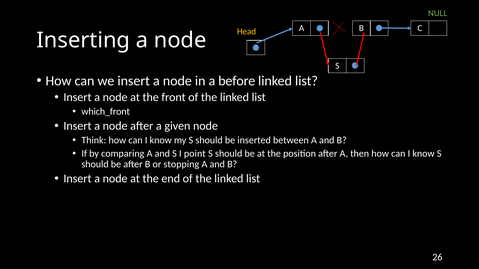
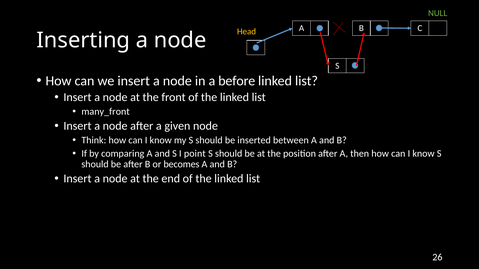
which_front: which_front -> many_front
stopping: stopping -> becomes
